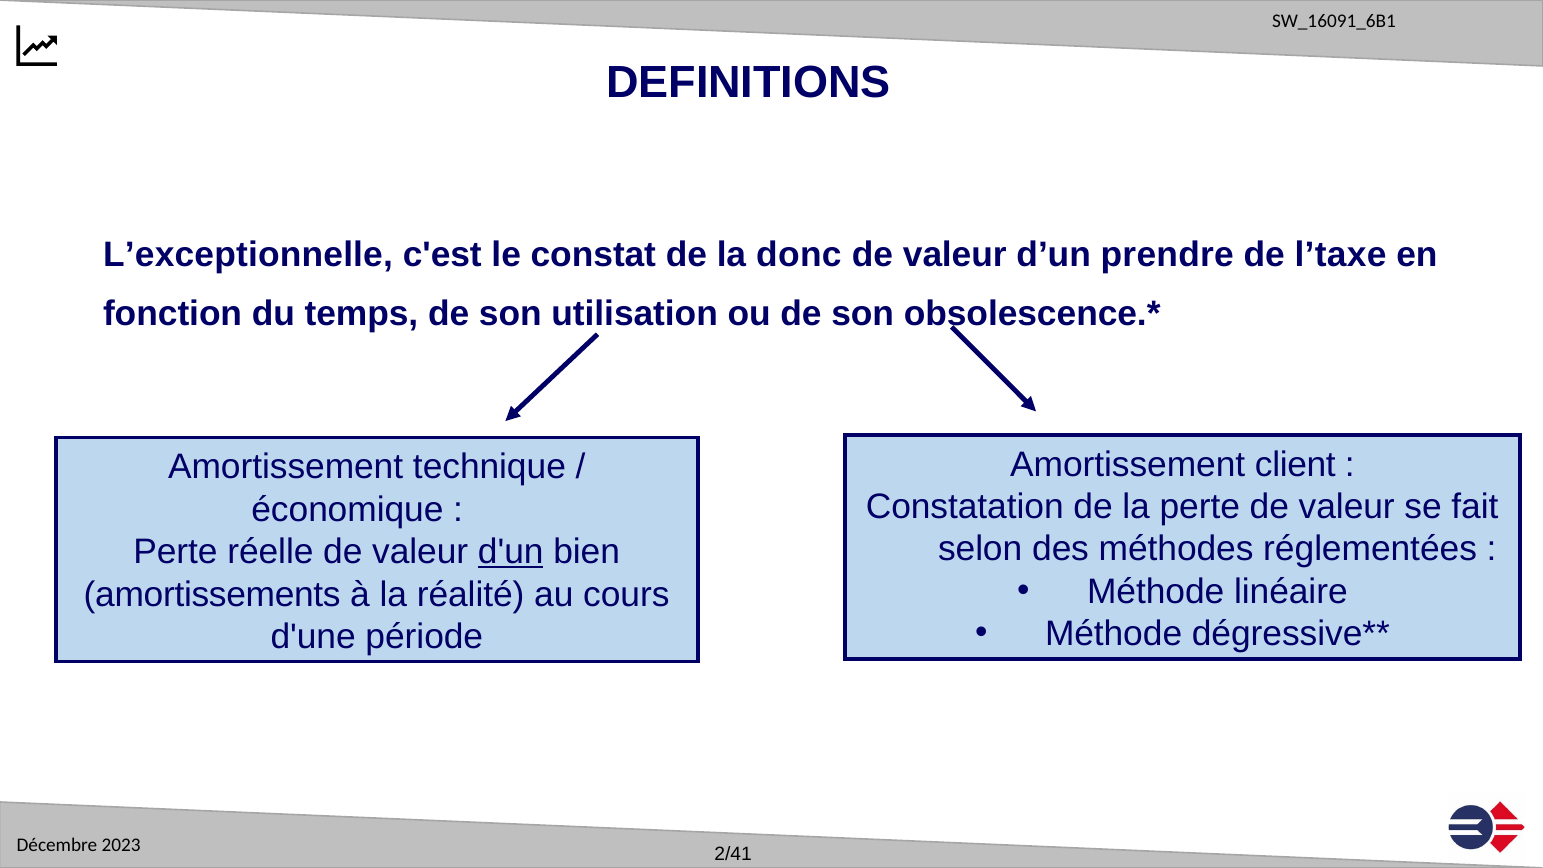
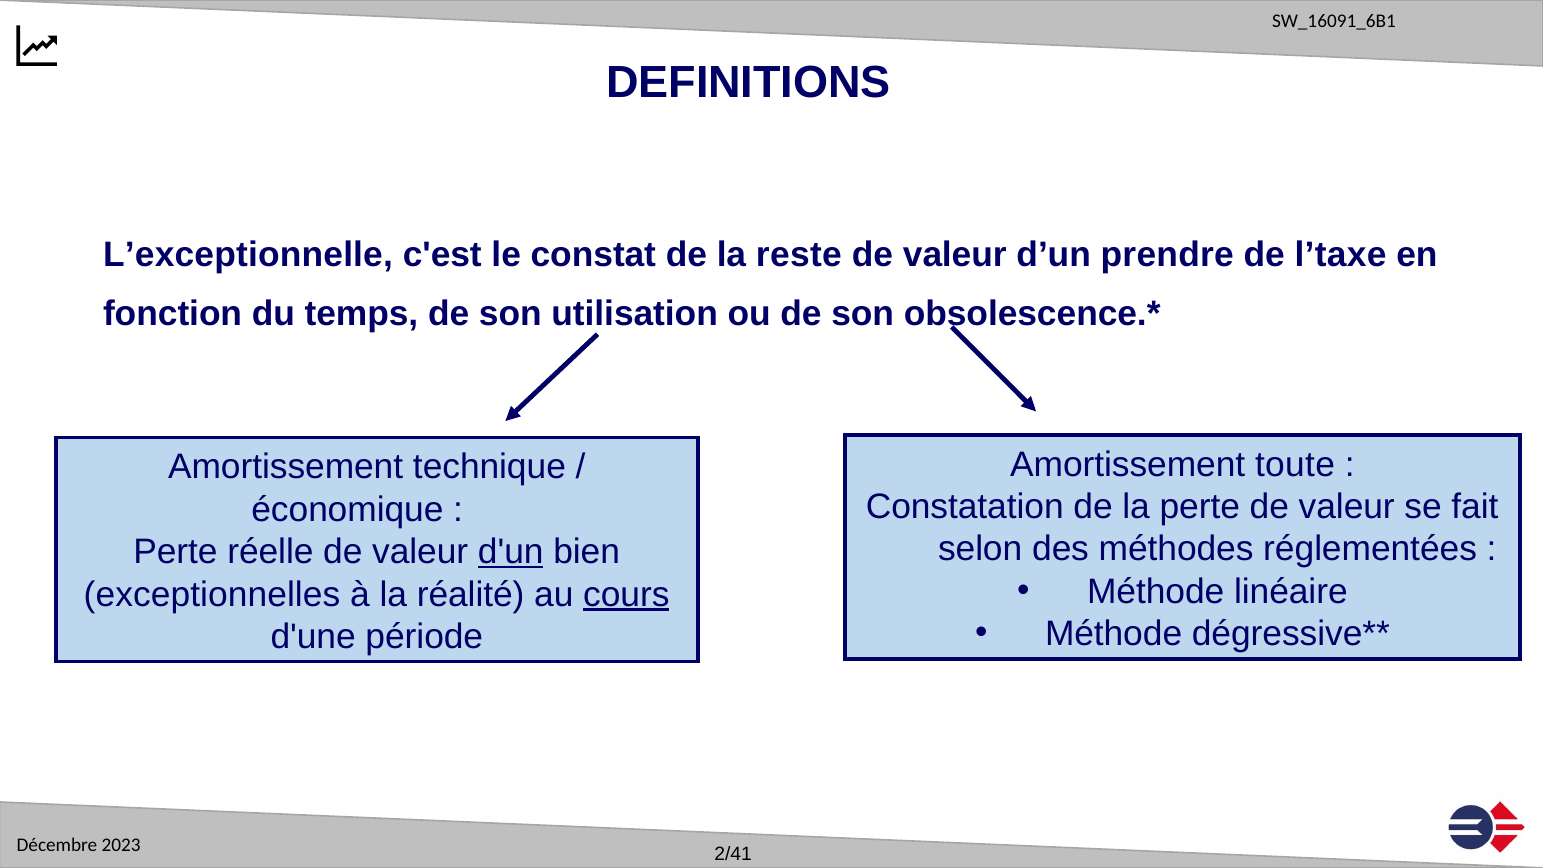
donc: donc -> reste
client: client -> toute
amortissements: amortissements -> exceptionnelles
cours underline: none -> present
